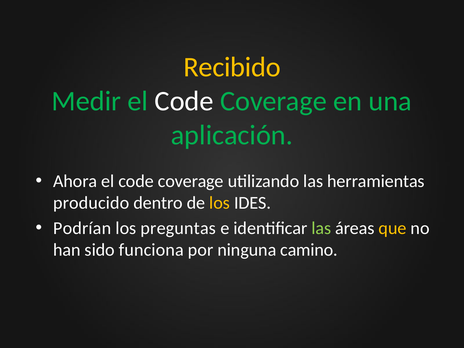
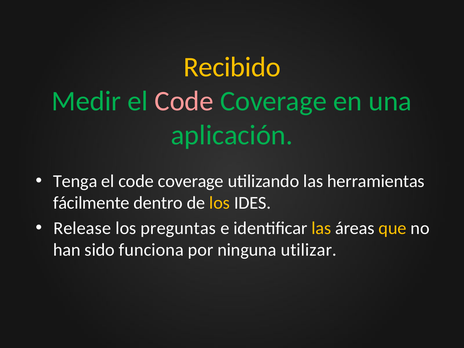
Code at (184, 101) colour: white -> pink
Ahora: Ahora -> Tenga
producido: producido -> fácilmente
Podrían: Podrían -> Release
las at (321, 228) colour: light green -> yellow
camino: camino -> utilizar
